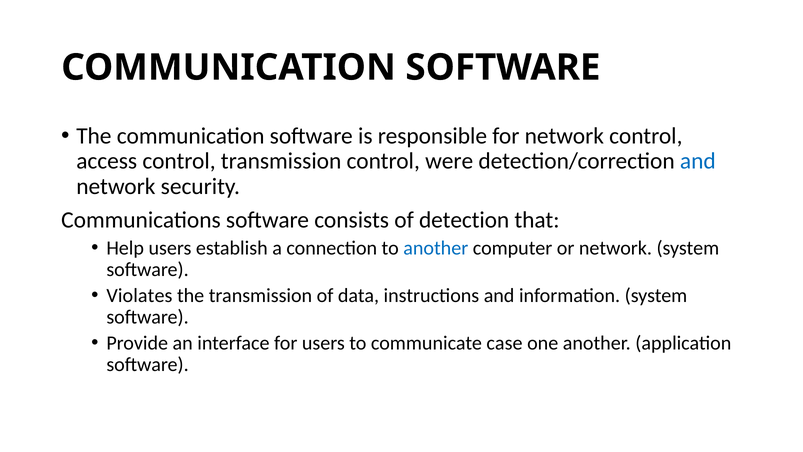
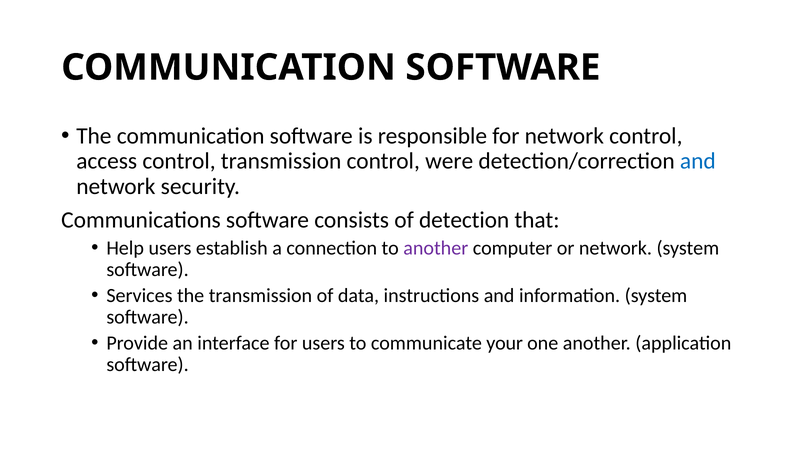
another at (436, 248) colour: blue -> purple
Violates: Violates -> Services
case: case -> your
